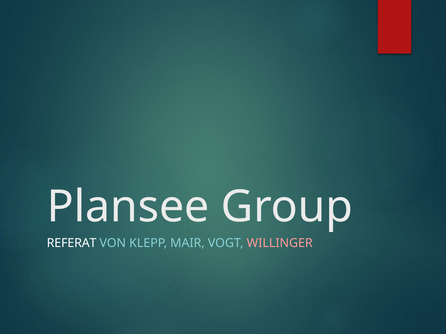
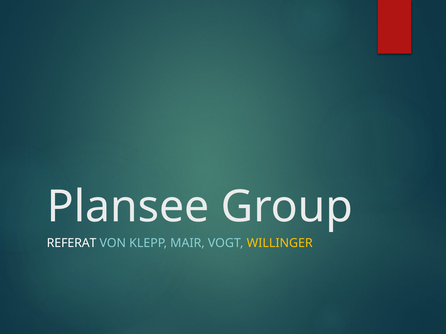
WILLINGER colour: pink -> yellow
